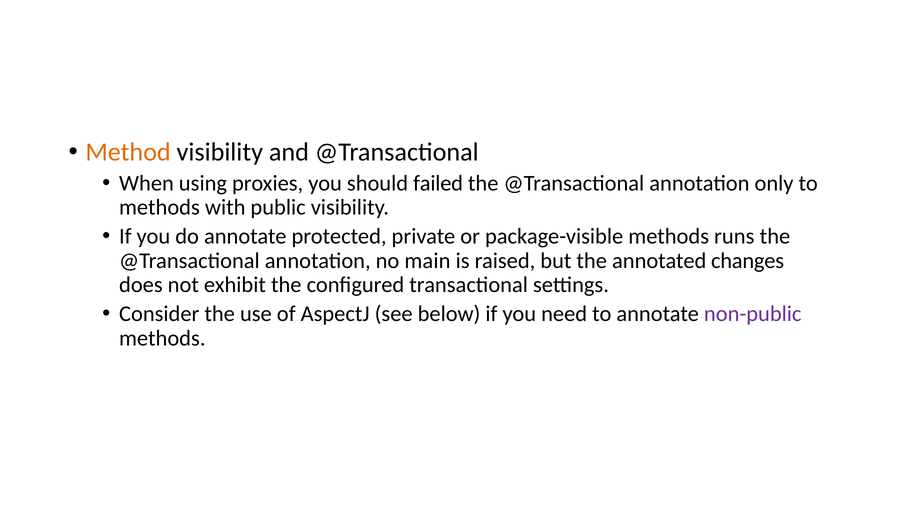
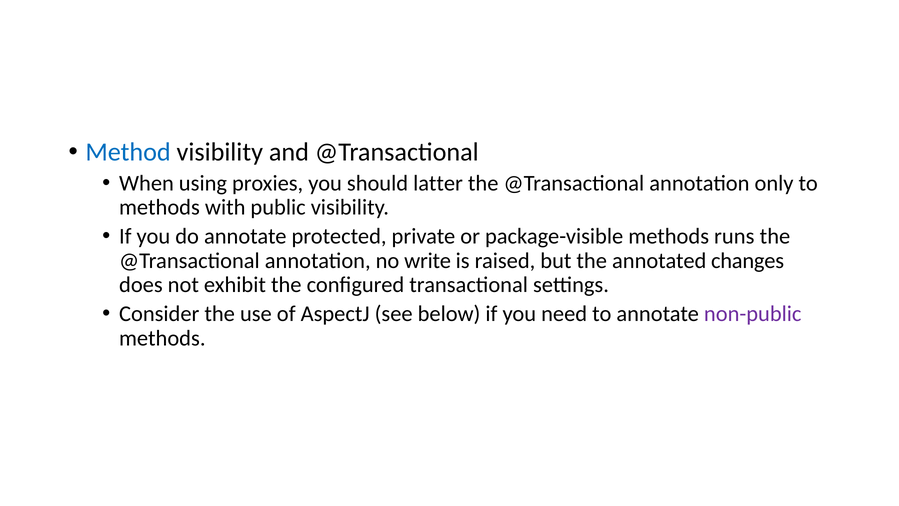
Method colour: orange -> blue
failed: failed -> latter
main: main -> write
